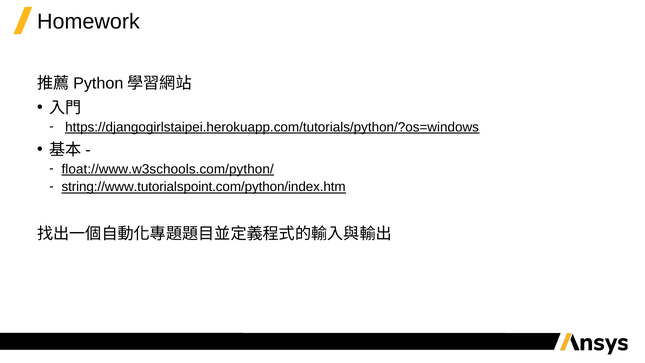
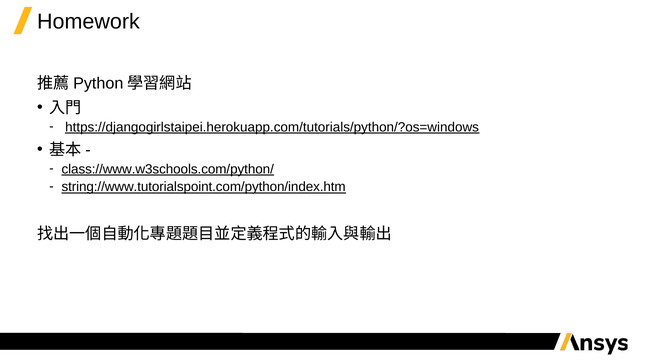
float://www.w3schools.com/python/: float://www.w3schools.com/python/ -> class://www.w3schools.com/python/
